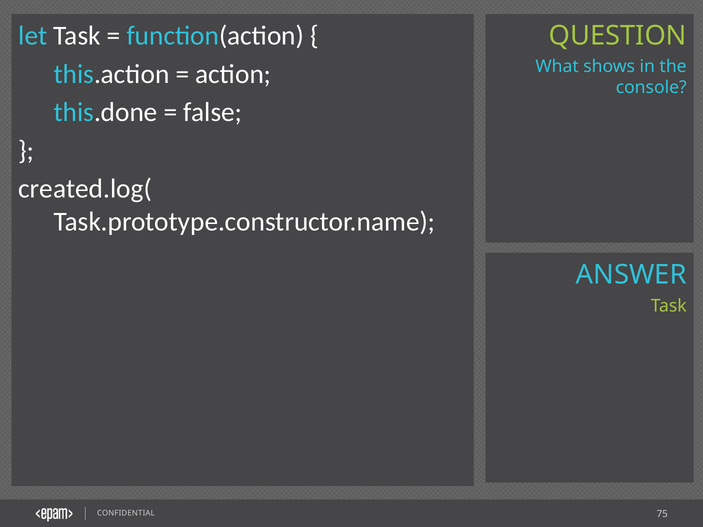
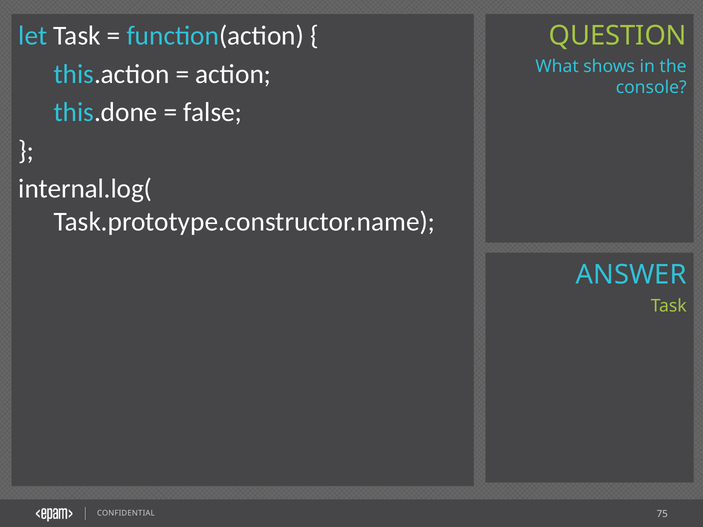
created.log(: created.log( -> internal.log(
